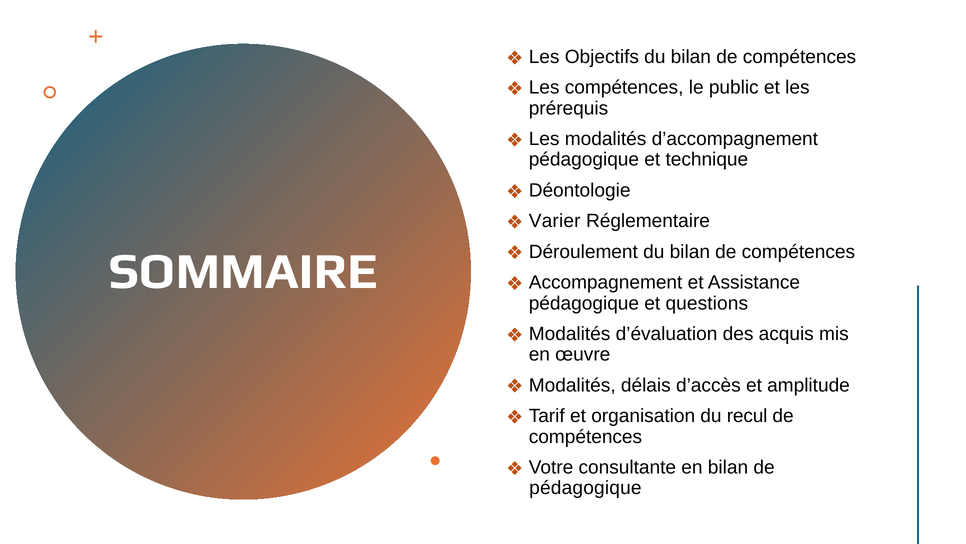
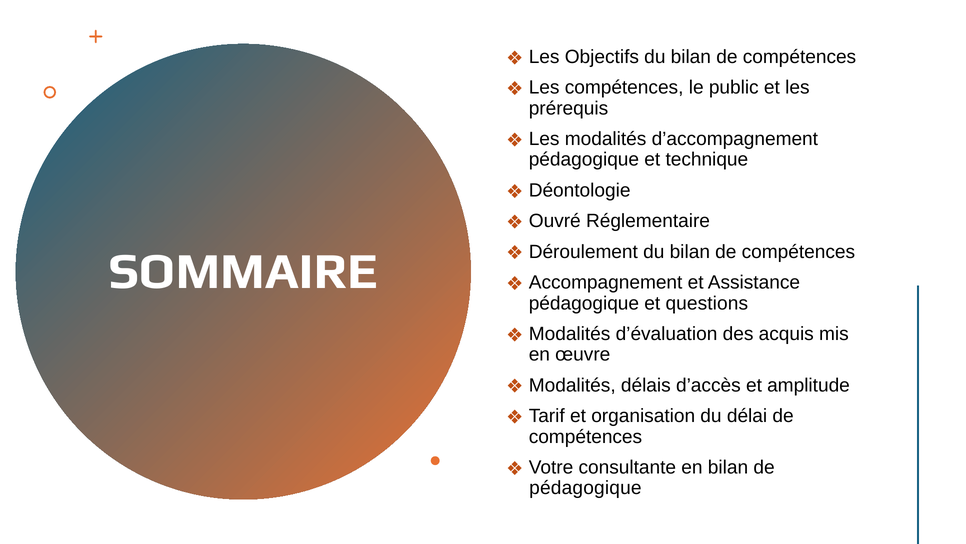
Varier: Varier -> Ouvré
recul: recul -> délai
